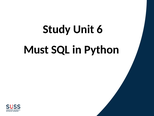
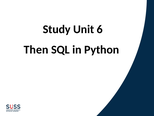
Must: Must -> Then
